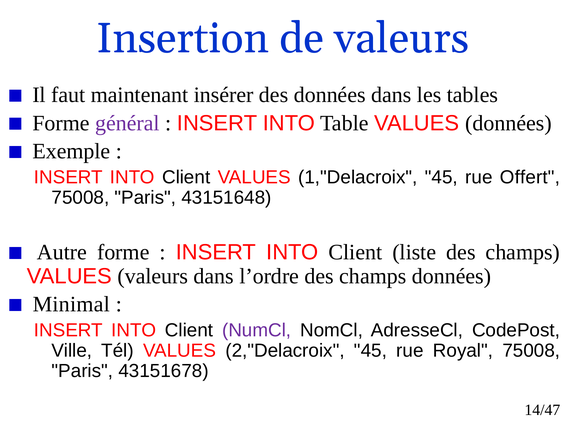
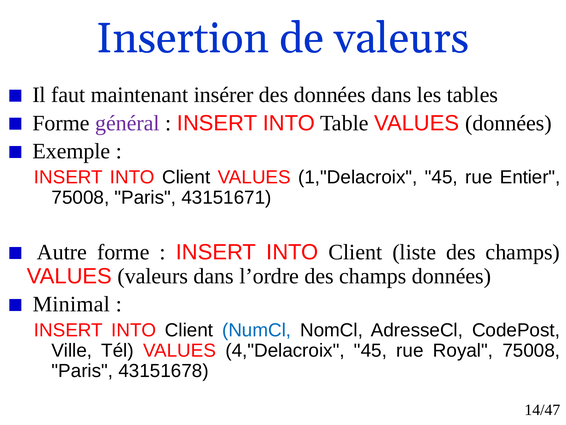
Offert: Offert -> Entier
43151648: 43151648 -> 43151671
NumCl colour: purple -> blue
2,"Delacroix: 2,"Delacroix -> 4,"Delacroix
